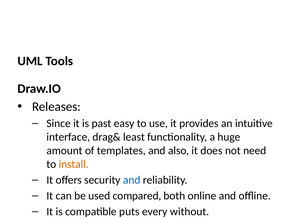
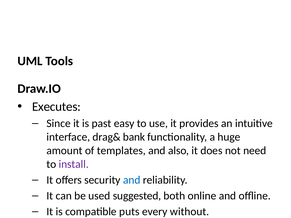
Releases: Releases -> Executes
least: least -> bank
install colour: orange -> purple
compared: compared -> suggested
